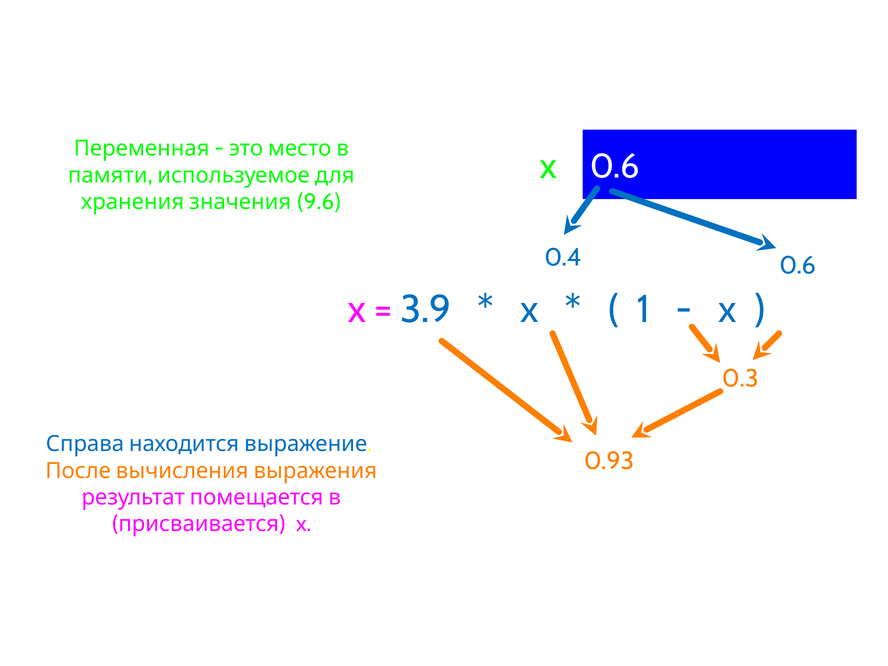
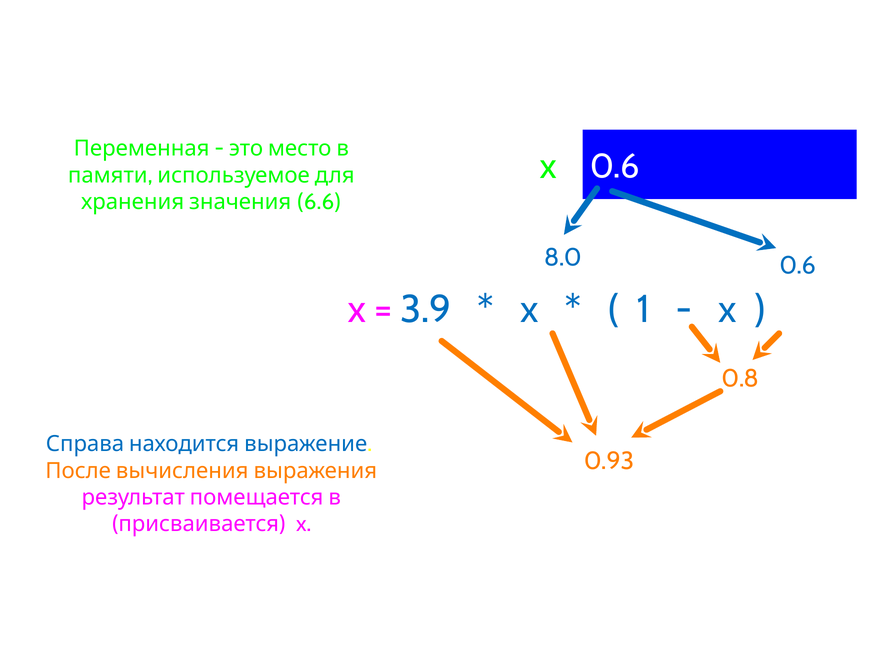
9.6: 9.6 -> 6.6
0.4: 0.4 -> 8.0
0.3: 0.3 -> 0.8
